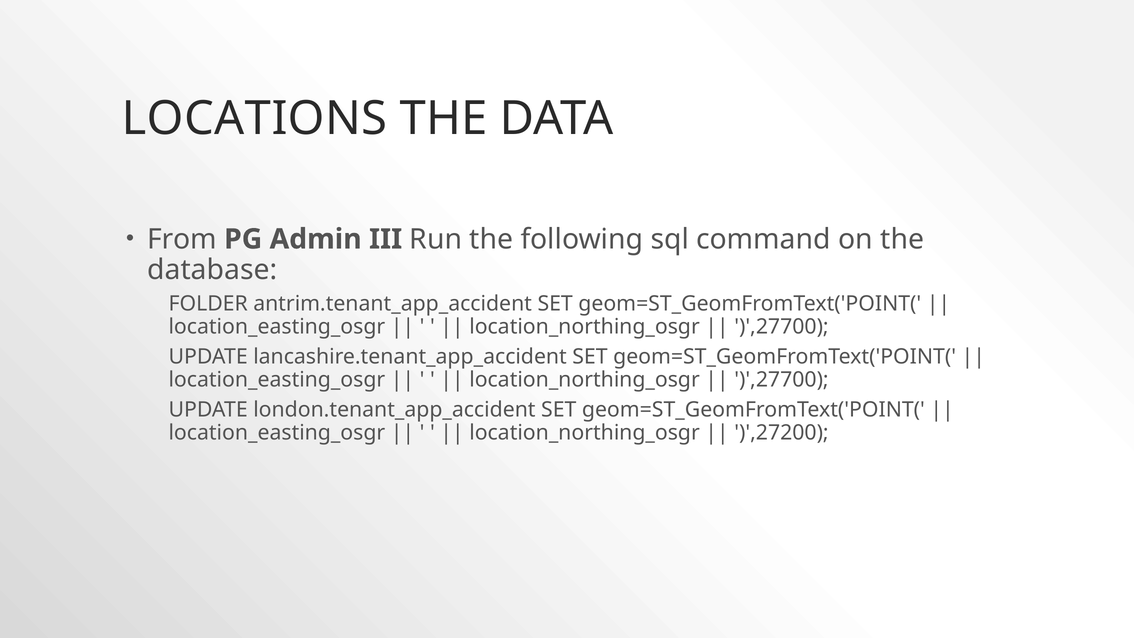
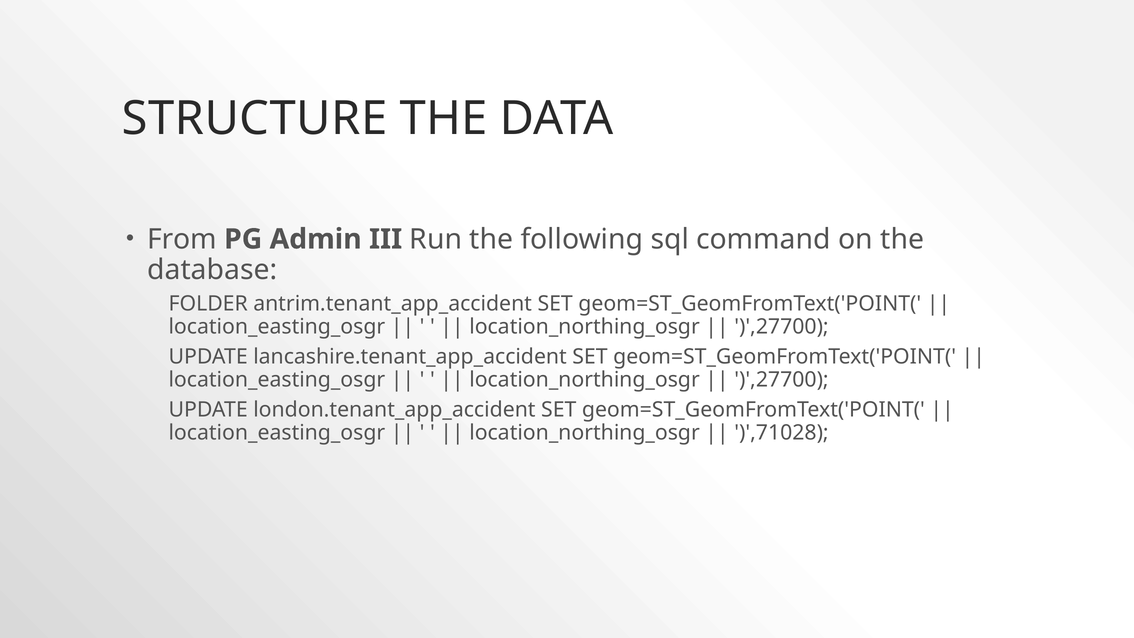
LOCATIONS: LOCATIONS -> STRUCTURE
)',27200: )',27200 -> )',71028
